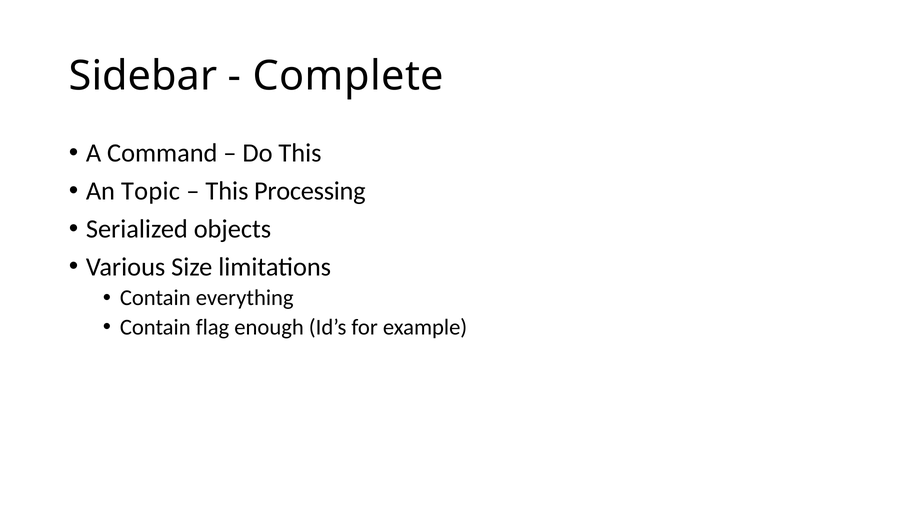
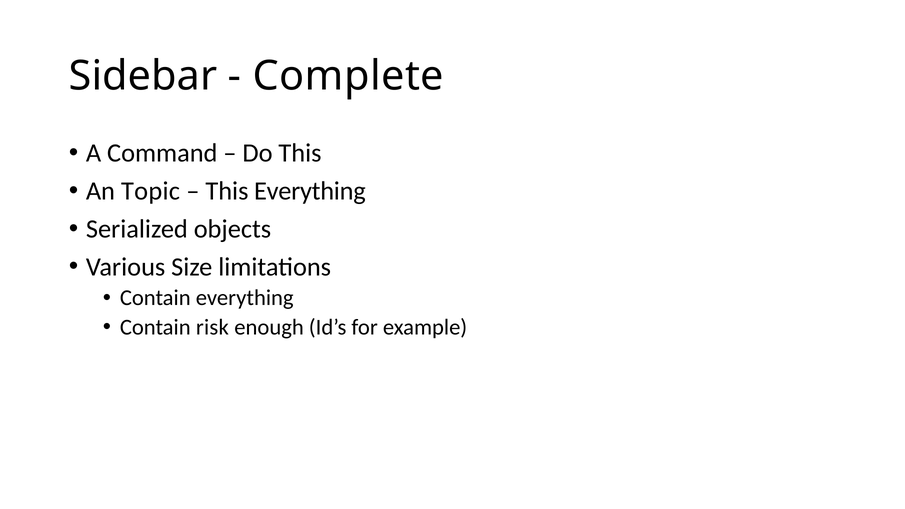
This Processing: Processing -> Everything
flag: flag -> risk
